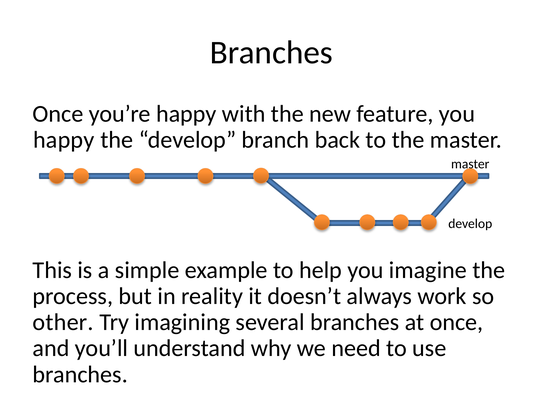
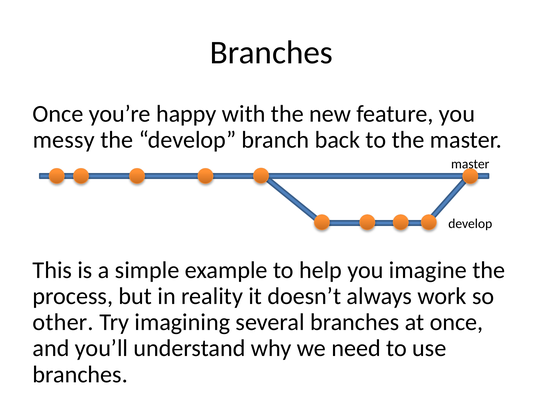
happy at (64, 140): happy -> messy
